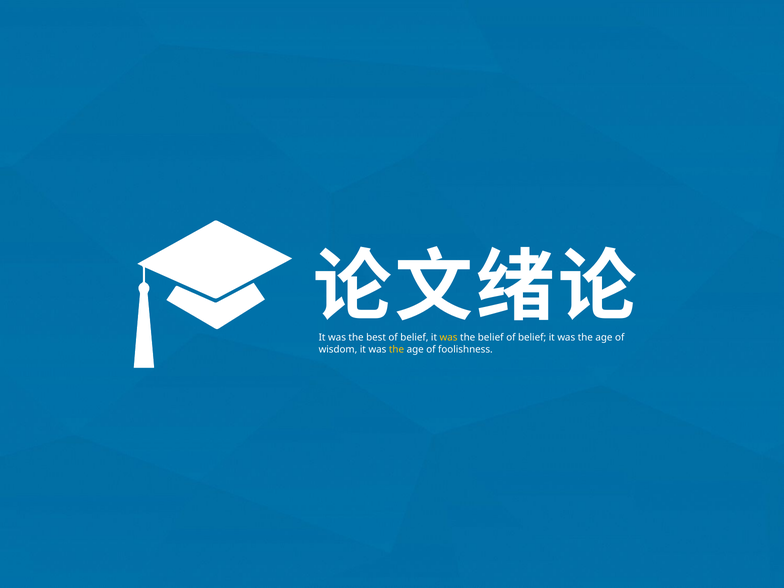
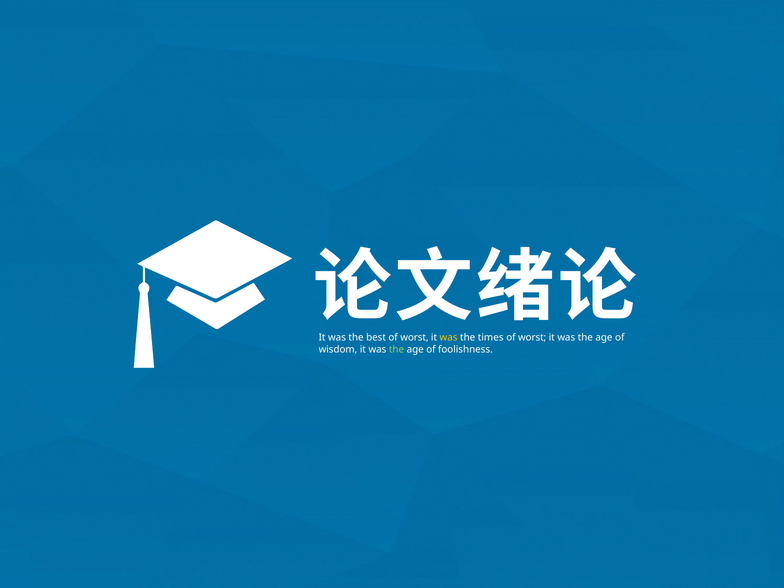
best of belief: belief -> worst
the belief: belief -> times
belief at (532, 338): belief -> worst
the at (396, 349) colour: yellow -> light green
